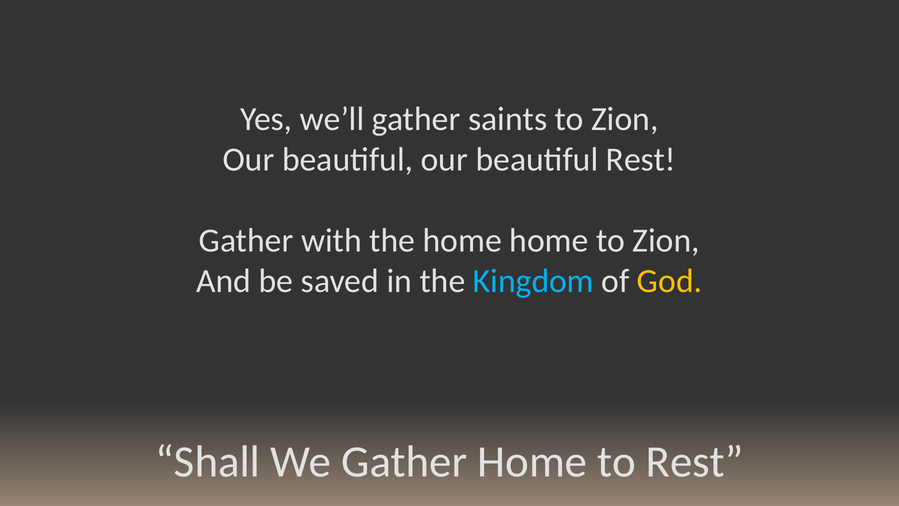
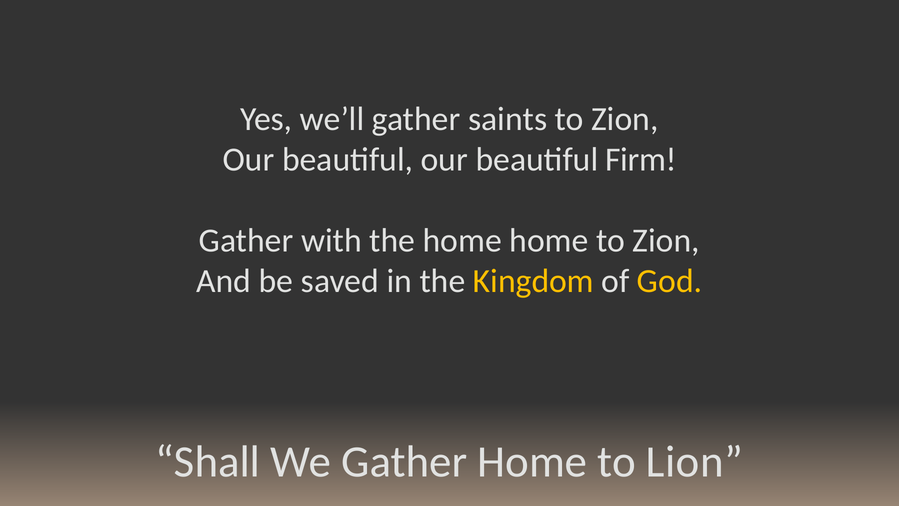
beautiful Rest: Rest -> Firm
Kingdom colour: light blue -> yellow
to Rest: Rest -> Lion
